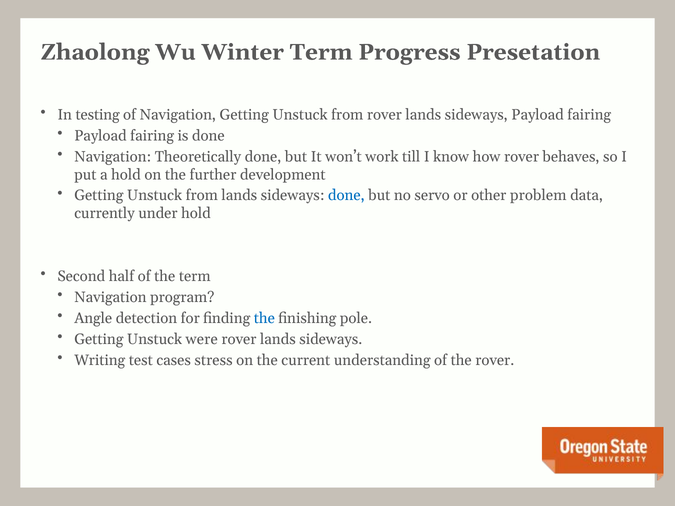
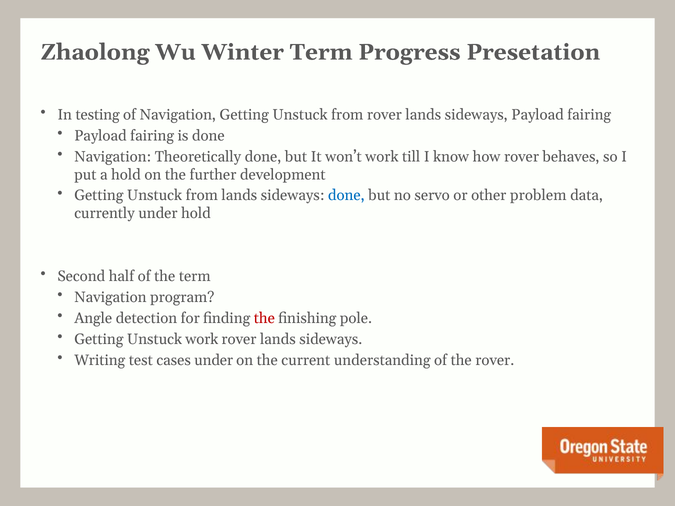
the at (264, 319) colour: blue -> red
Unstuck were: were -> work
cases stress: stress -> under
